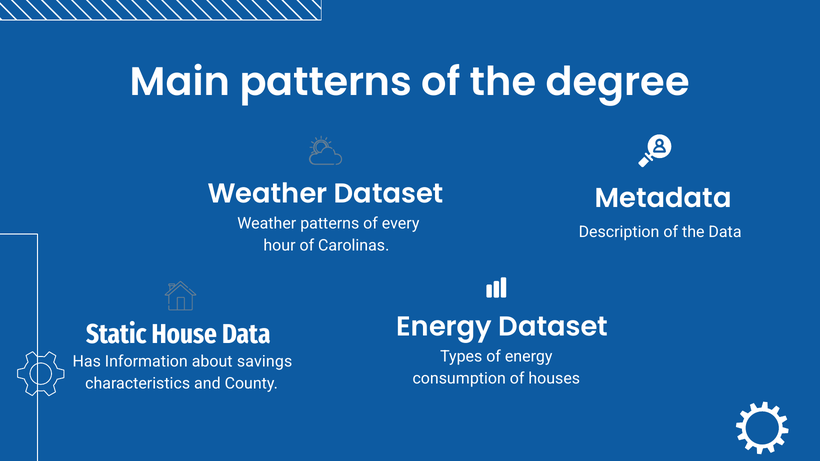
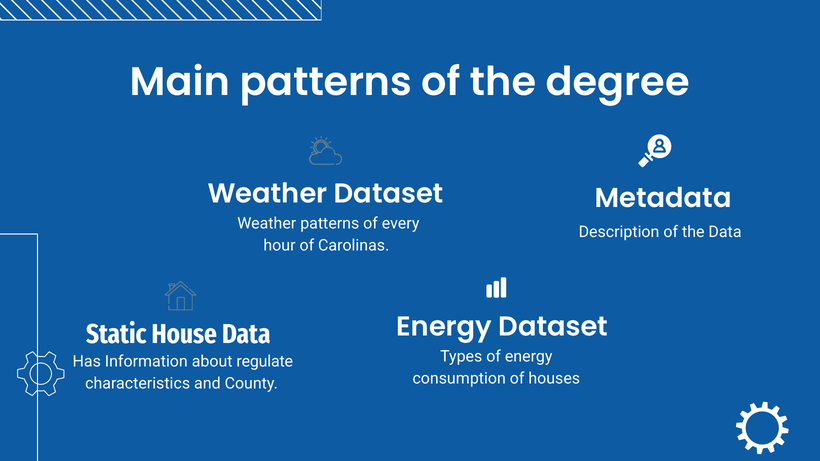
savings: savings -> regulate
